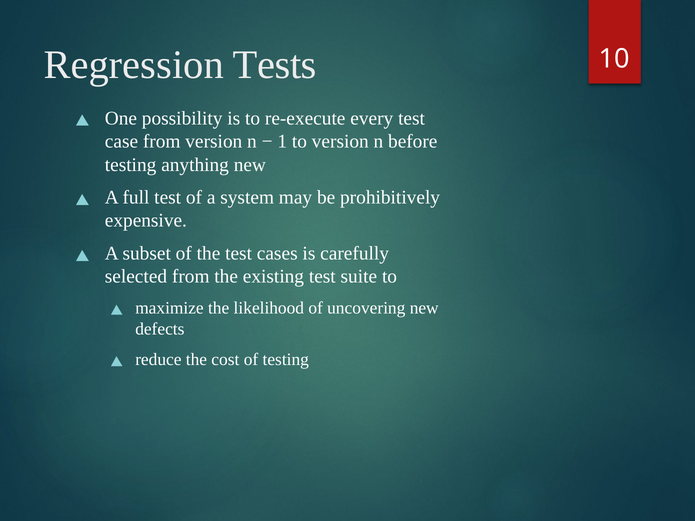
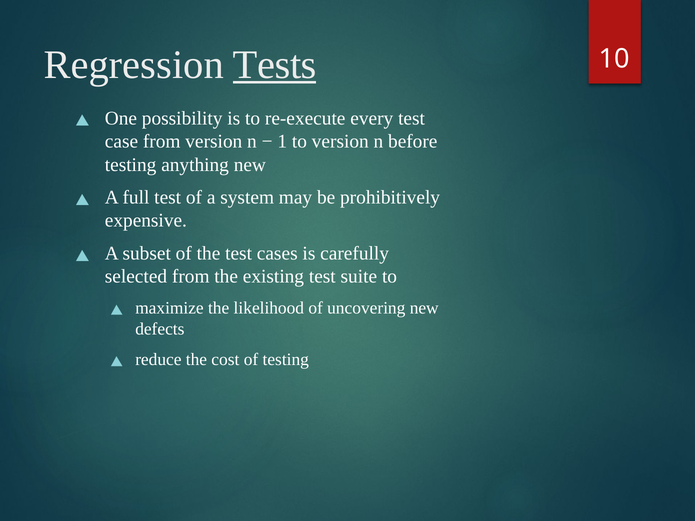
Tests underline: none -> present
